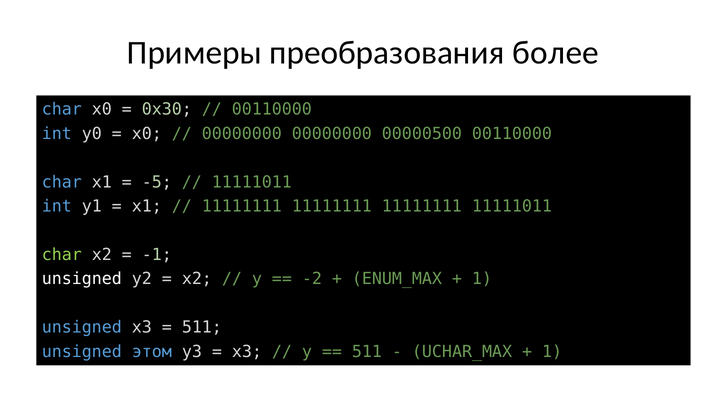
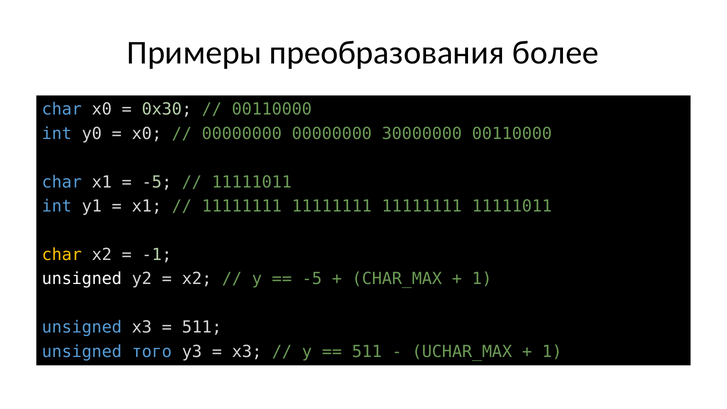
00000500: 00000500 -> 30000000
char at (62, 255) colour: light green -> yellow
-2 at (312, 279): -2 -> -5
ENUM_MAX: ENUM_MAX -> CHAR_MAX
этом: этом -> того
